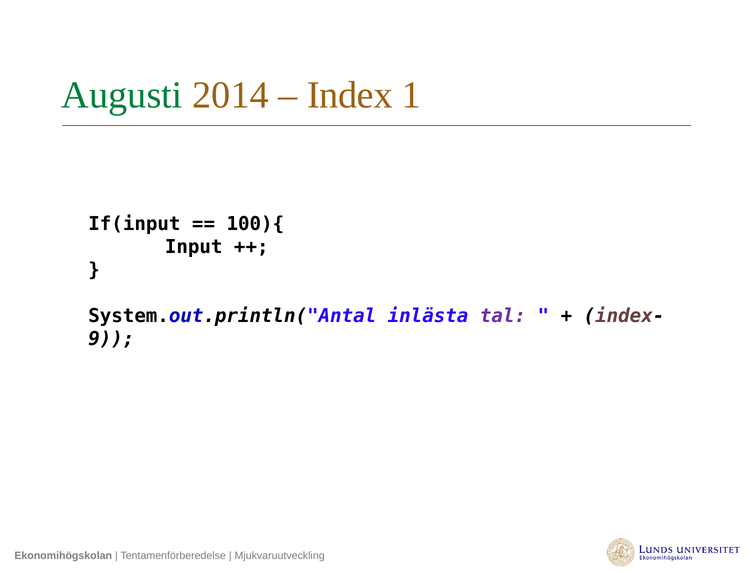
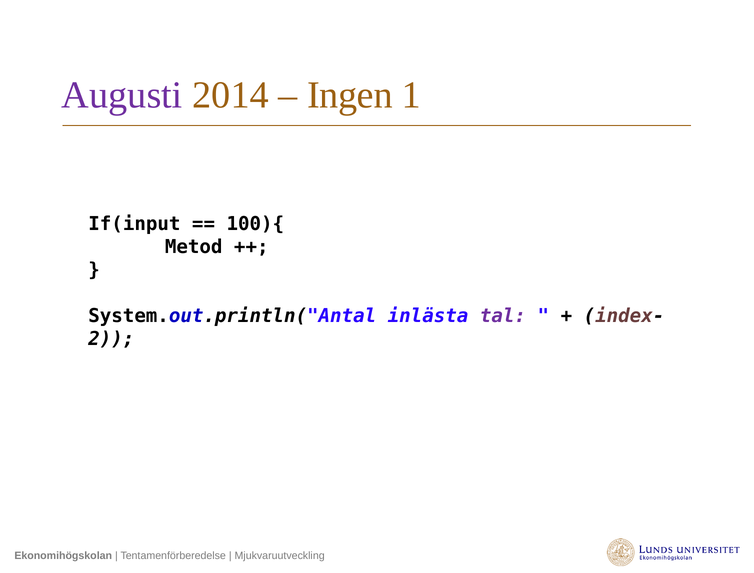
Augusti colour: green -> purple
Index: Index -> Ingen
Input: Input -> Metod
9: 9 -> 2
